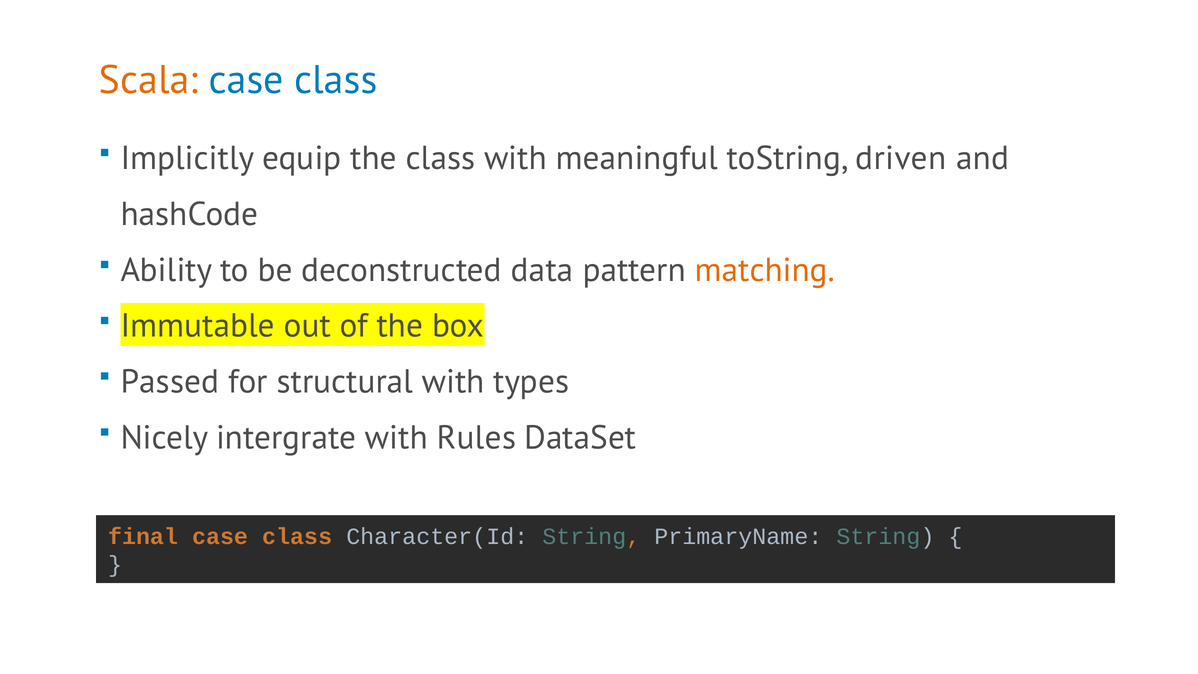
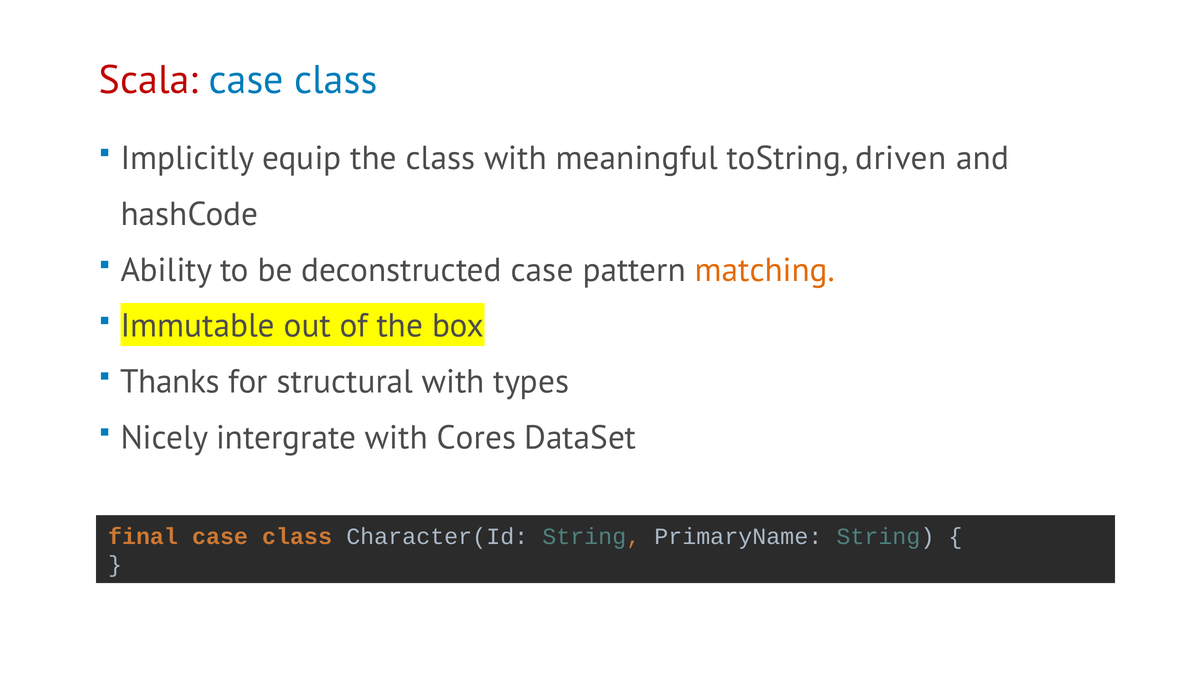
Scala colour: orange -> red
deconstructed data: data -> case
Passed: Passed -> Thanks
Rules: Rules -> Cores
